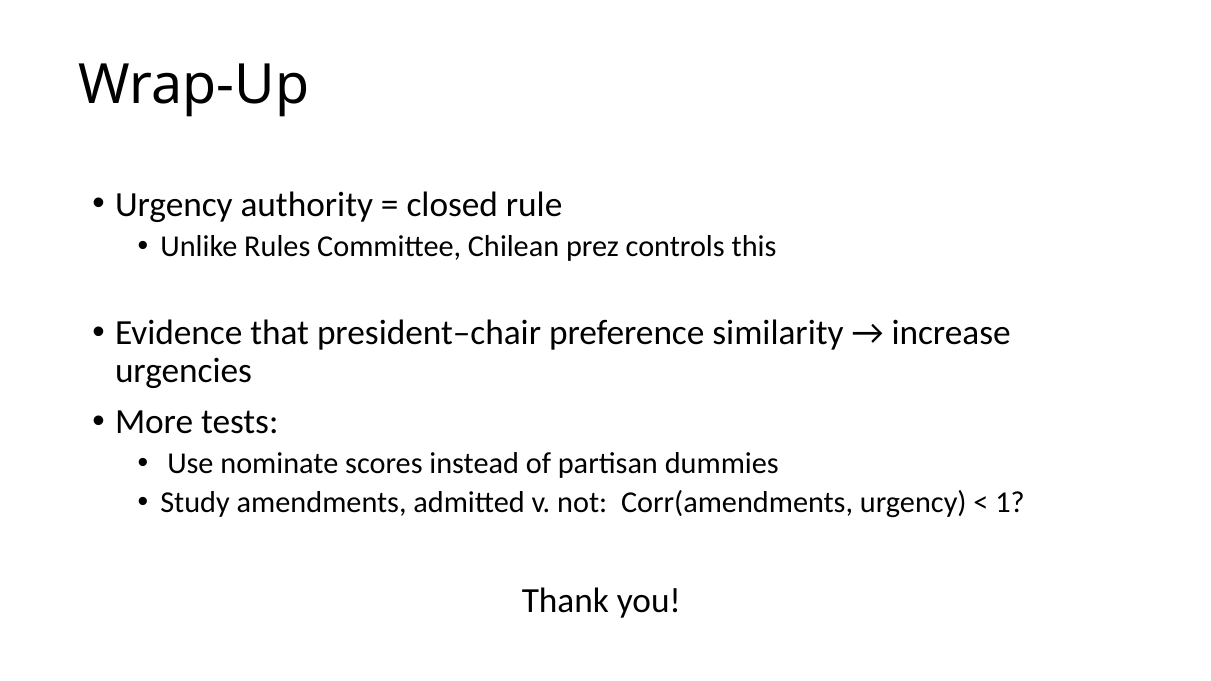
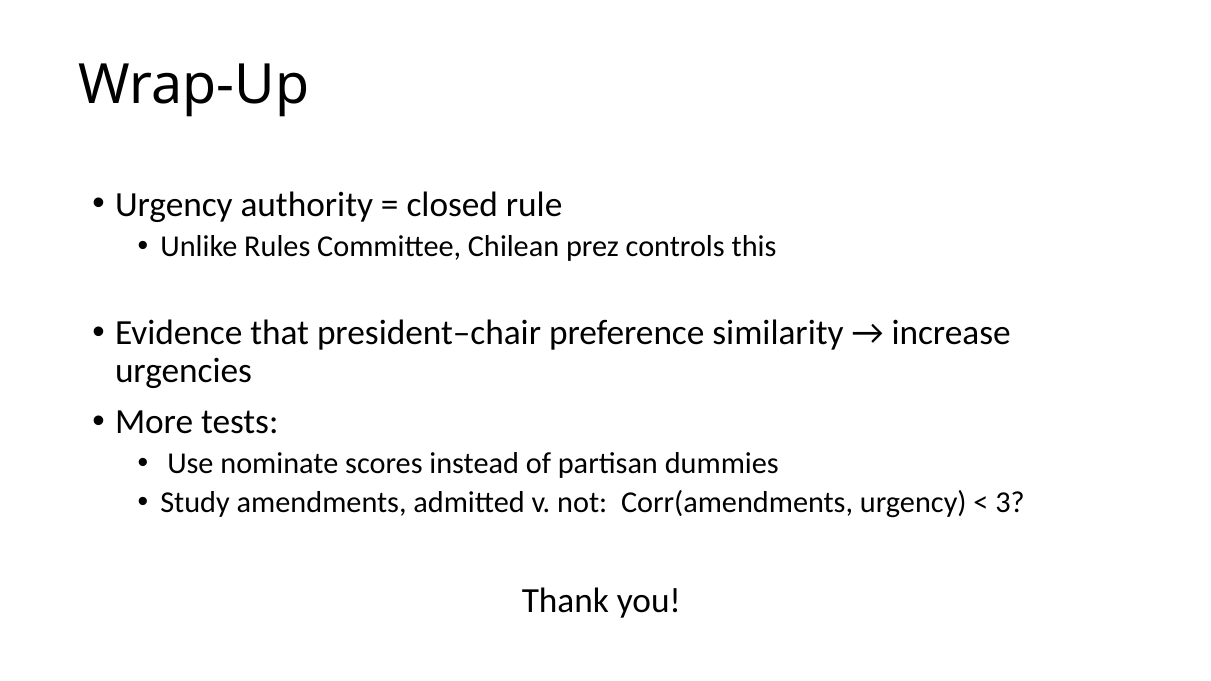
1: 1 -> 3
